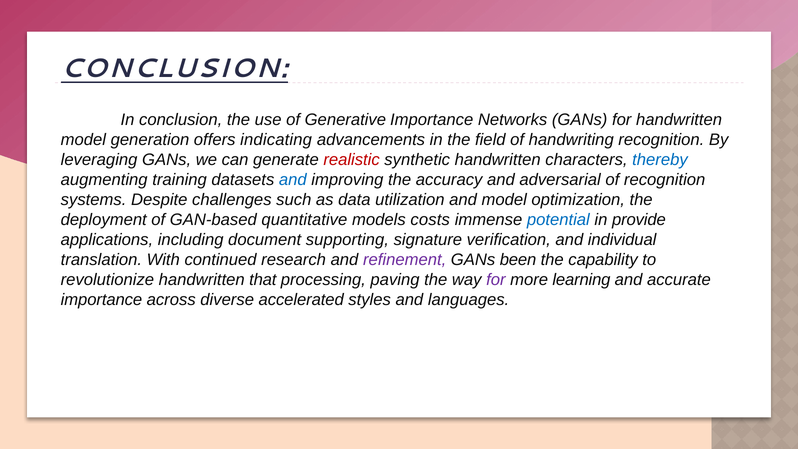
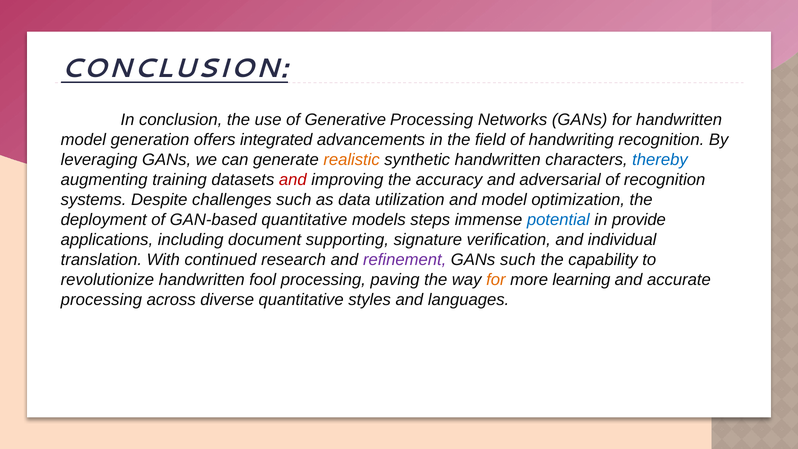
Generative Importance: Importance -> Processing
indicating: indicating -> integrated
realistic colour: red -> orange
and at (293, 180) colour: blue -> red
costs: costs -> steps
GANs been: been -> such
that: that -> fool
for at (496, 280) colour: purple -> orange
importance at (101, 300): importance -> processing
diverse accelerated: accelerated -> quantitative
